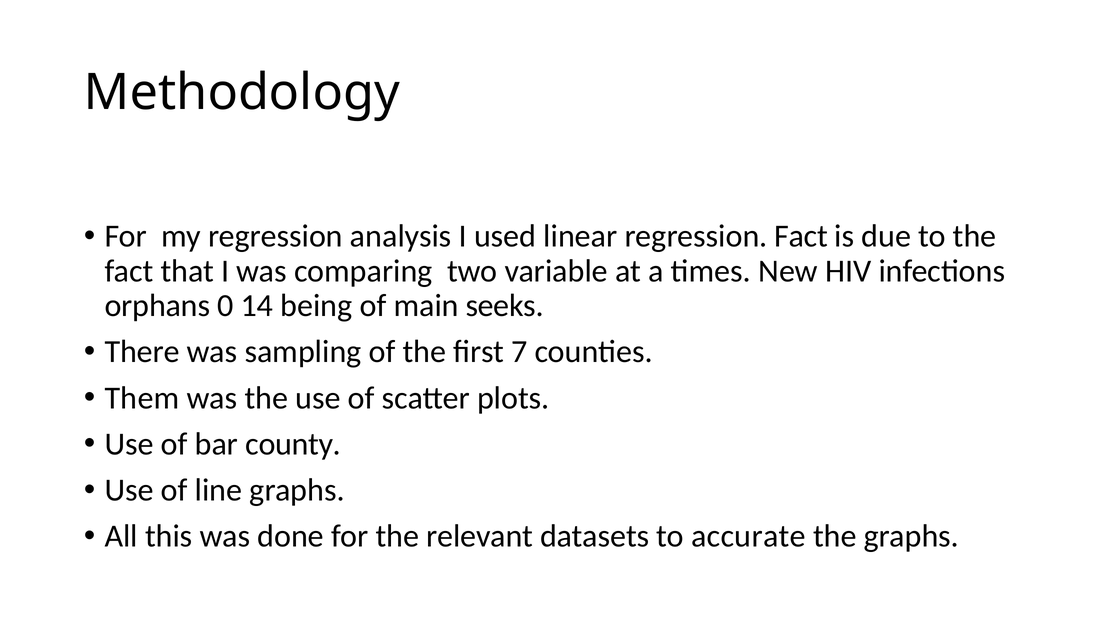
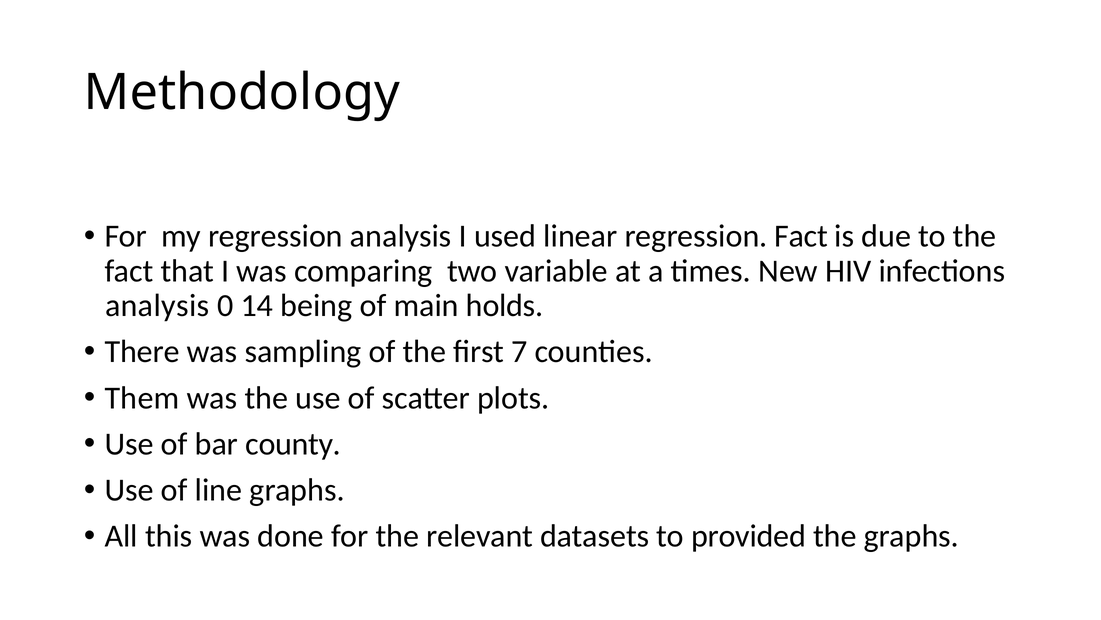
orphans at (157, 305): orphans -> analysis
seeks: seeks -> holds
accurate: accurate -> provided
